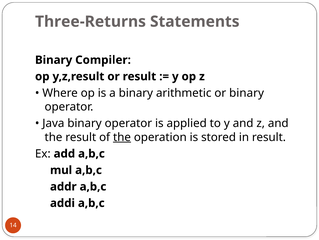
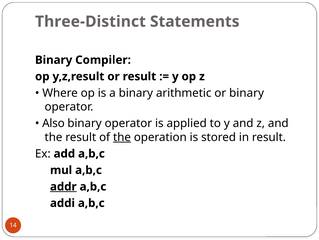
Three-Returns: Three-Returns -> Three-Distinct
Java: Java -> Also
addr underline: none -> present
